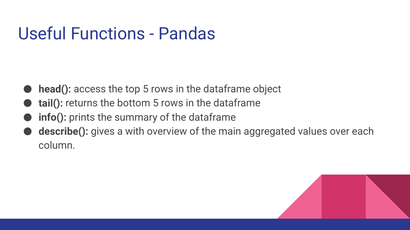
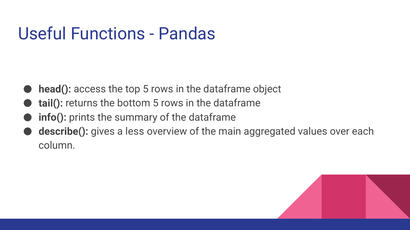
with: with -> less
